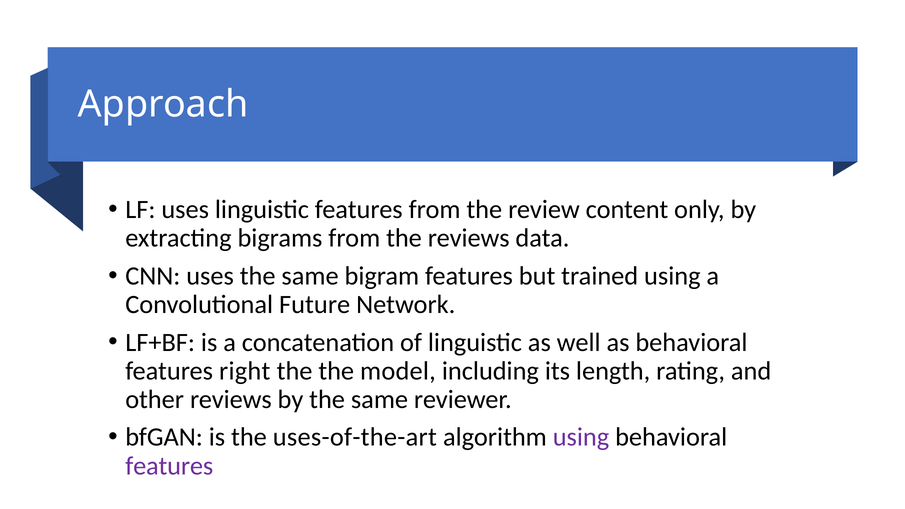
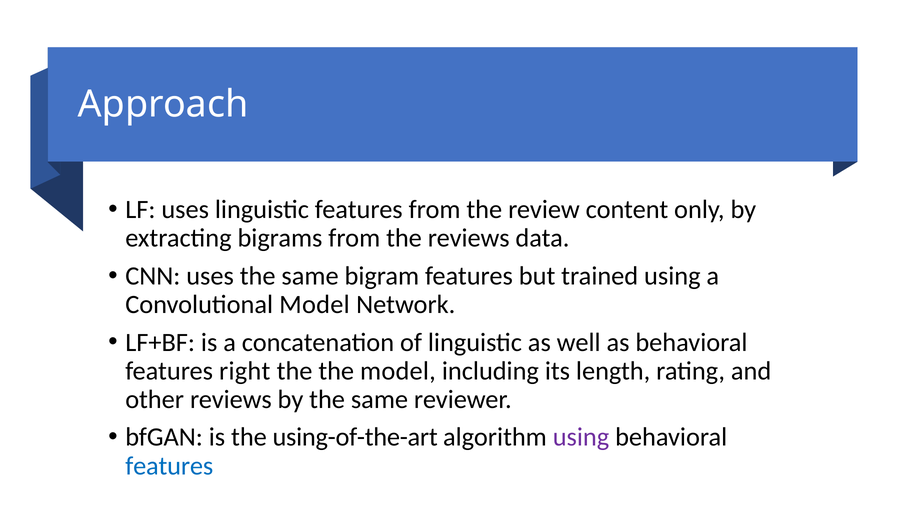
Convolutional Future: Future -> Model
uses-of-the-art: uses-of-the-art -> using-of-the-art
features at (169, 466) colour: purple -> blue
